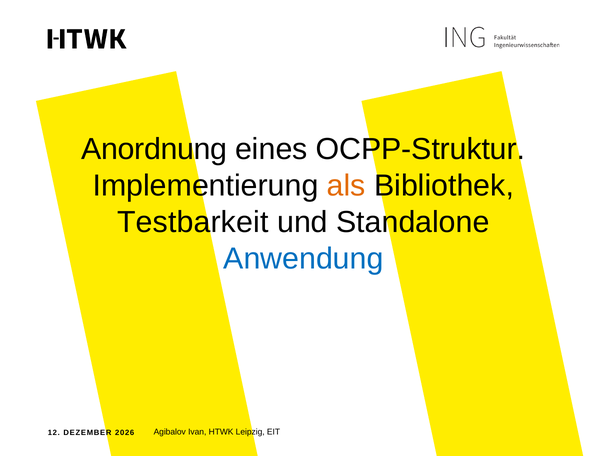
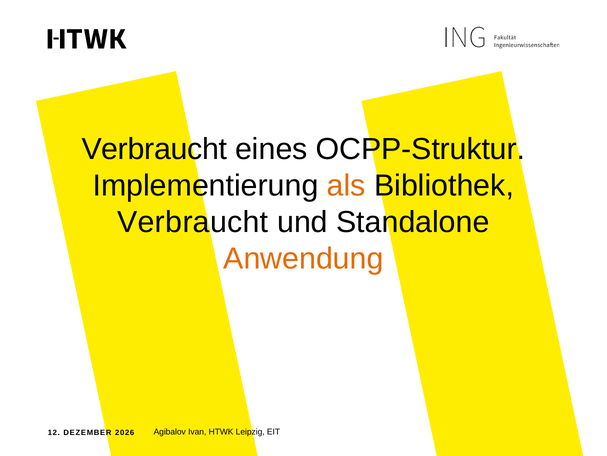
Anordnung at (154, 149): Anordnung -> Verbraucht
Testbarkeit at (193, 222): Testbarkeit -> Verbraucht
Anwendung colour: blue -> orange
